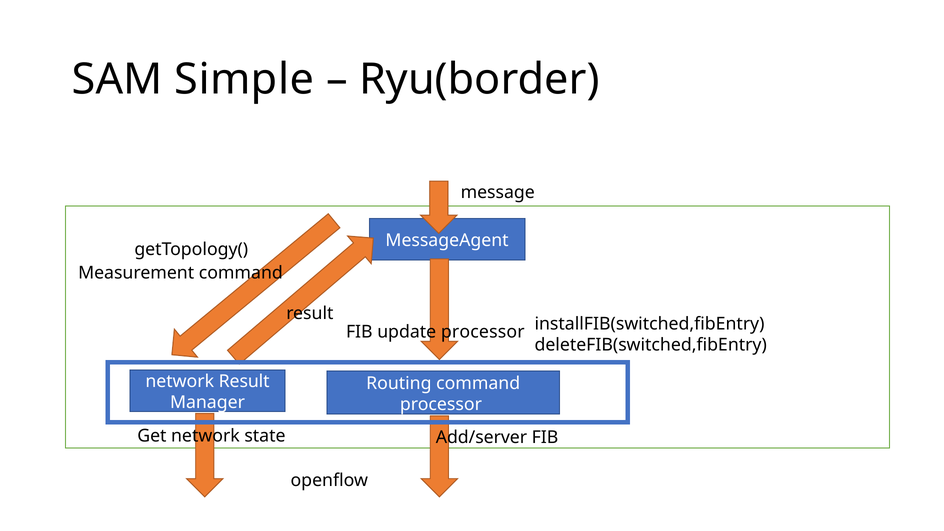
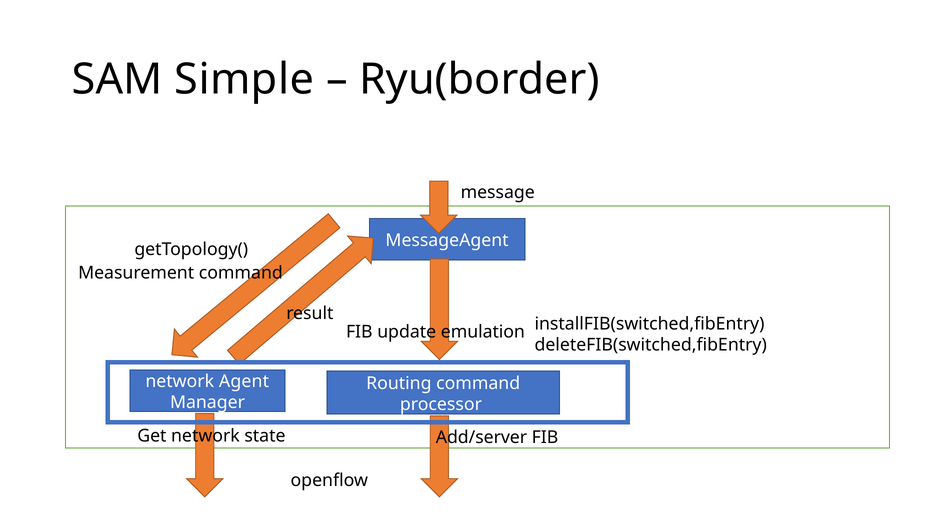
update processor: processor -> emulation
network Result: Result -> Agent
